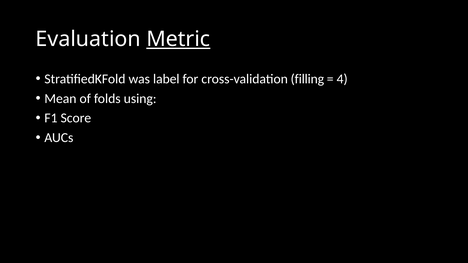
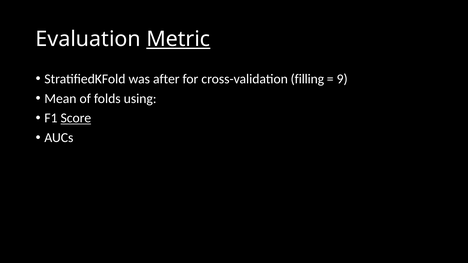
label: label -> after
4: 4 -> 9
Score underline: none -> present
